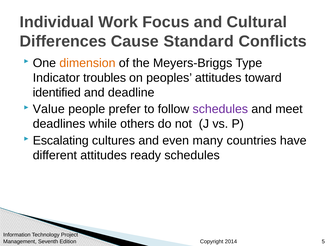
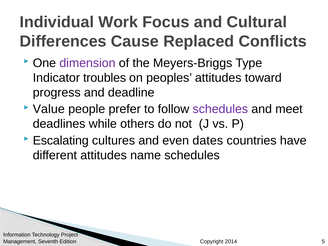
Standard: Standard -> Replaced
dimension colour: orange -> purple
identified: identified -> progress
many: many -> dates
ready: ready -> name
